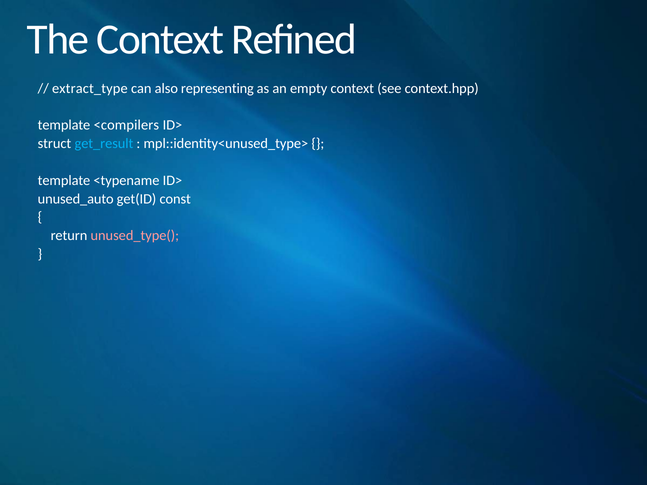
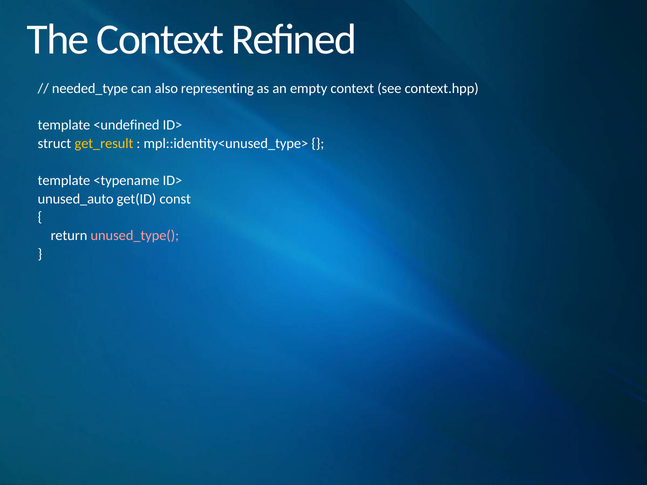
extract_type: extract_type -> needed_type
<compilers: <compilers -> <undefined
get_result colour: light blue -> yellow
